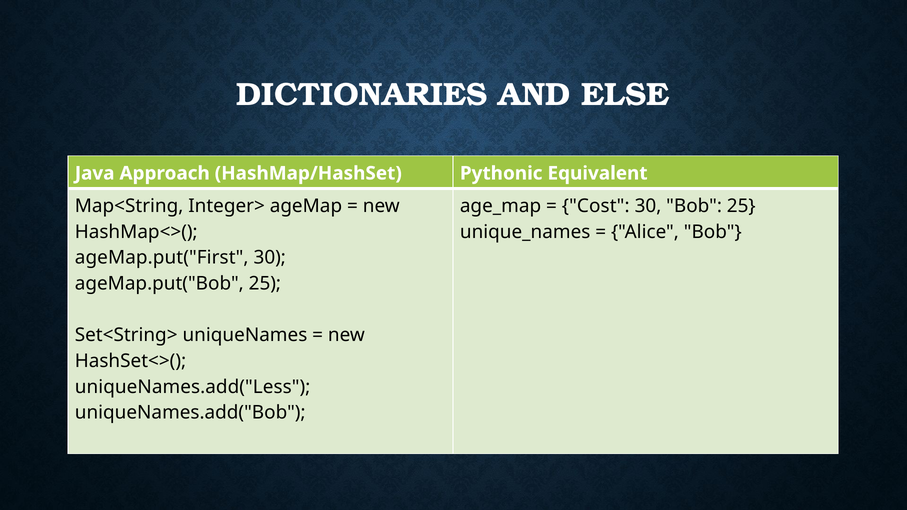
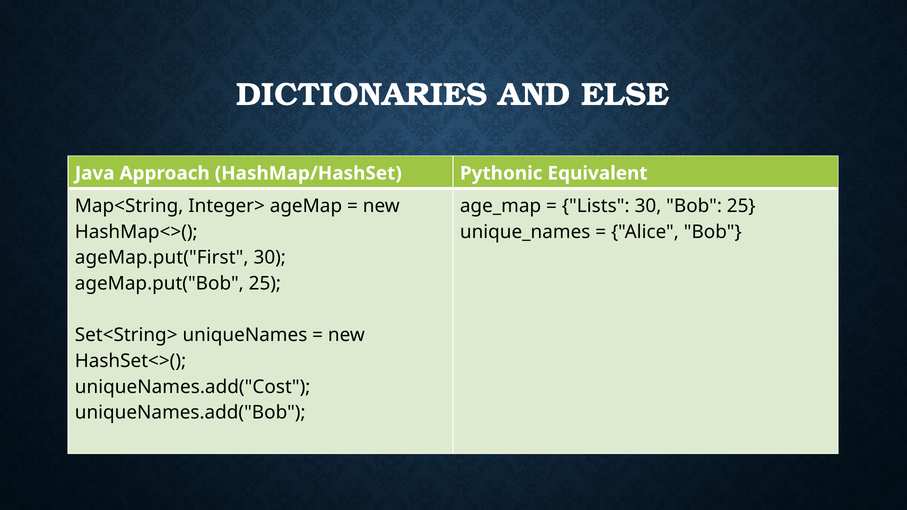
Cost: Cost -> Lists
uniqueNames.add("Less: uniqueNames.add("Less -> uniqueNames.add("Cost
